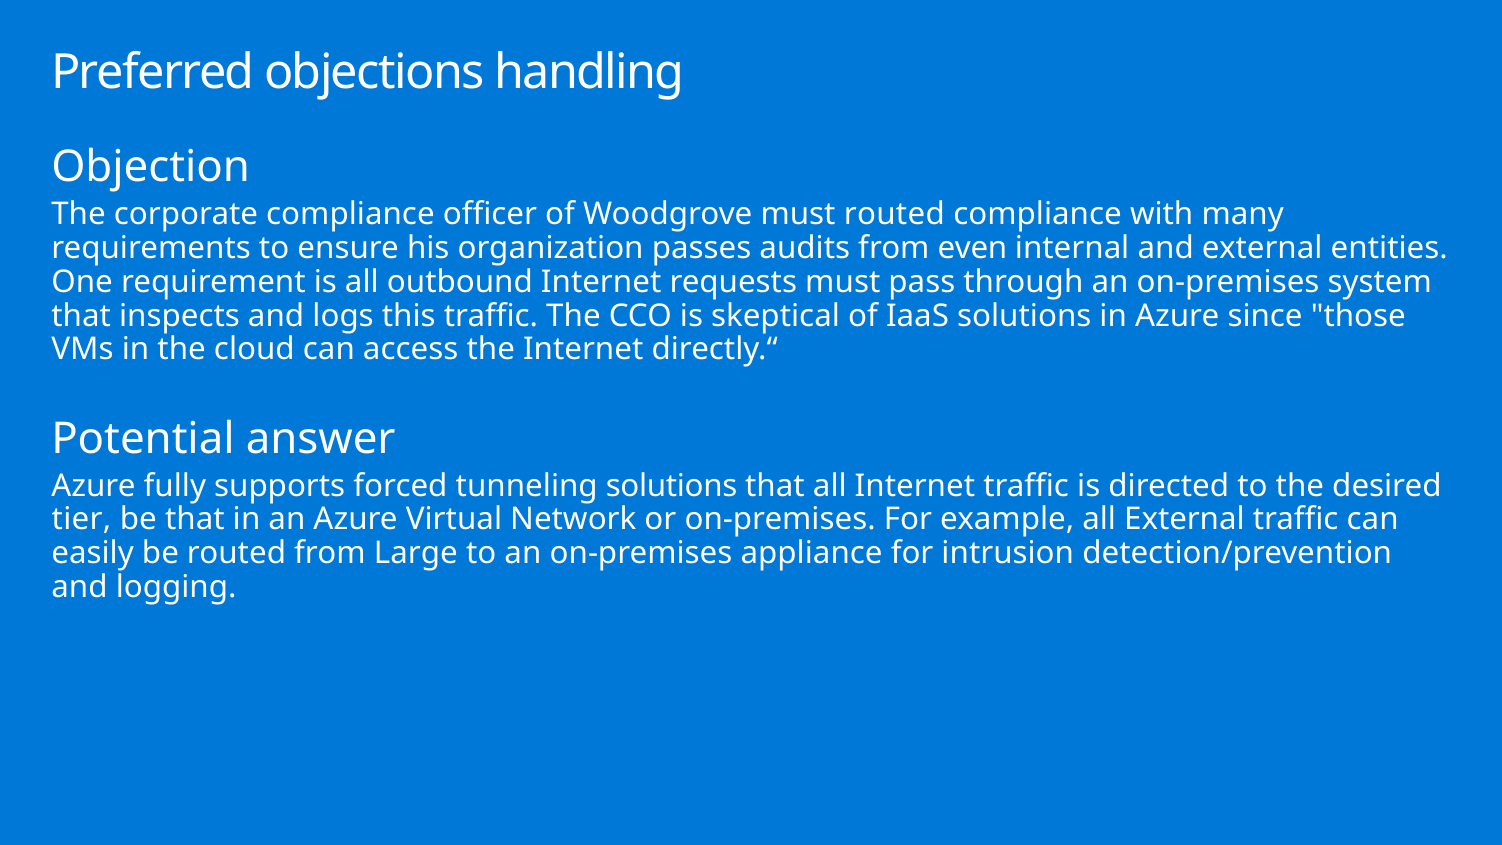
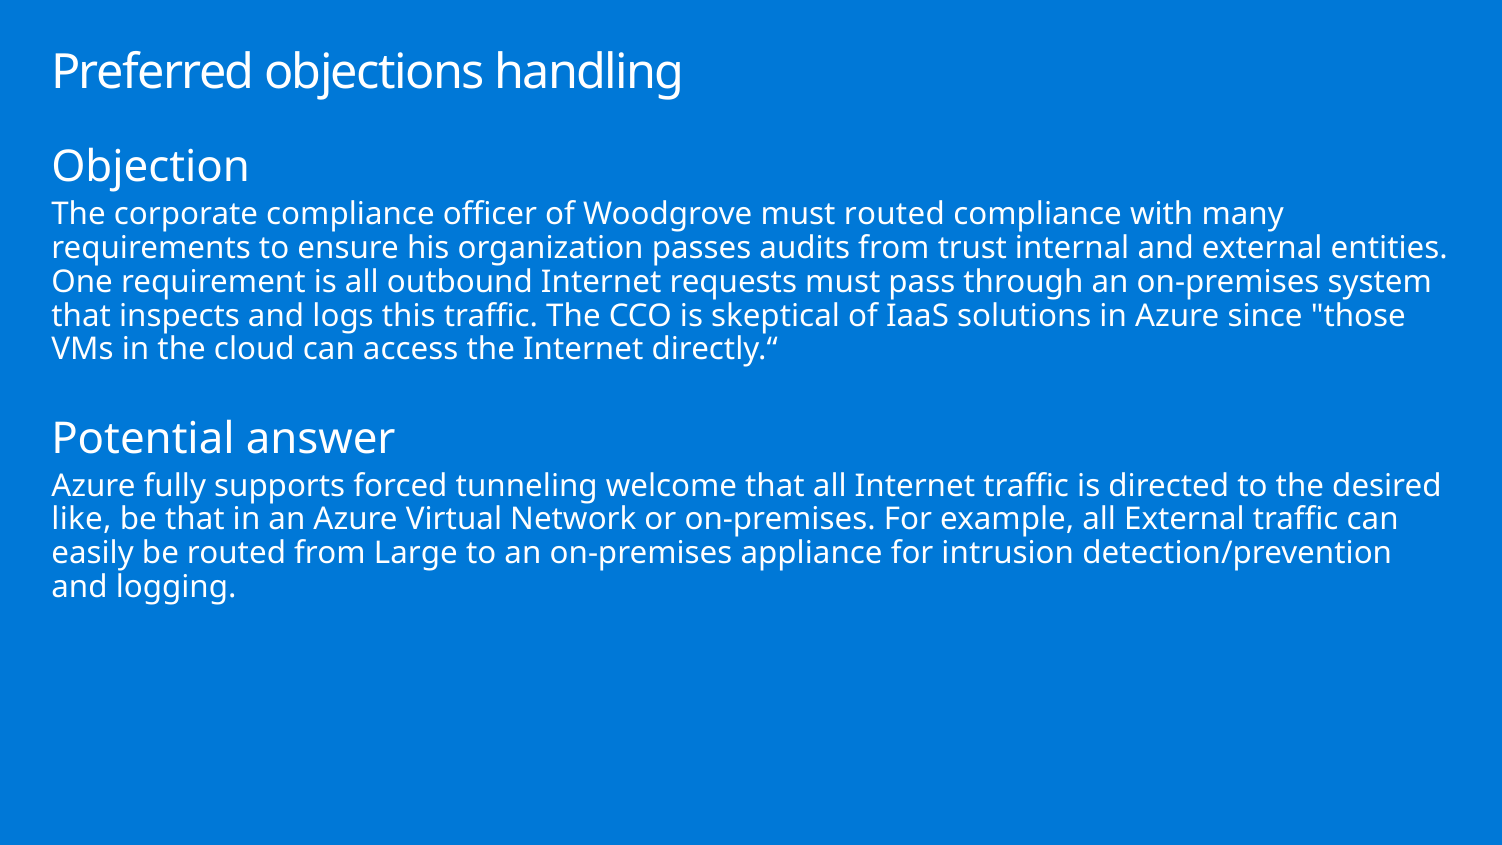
even: even -> trust
tunneling solutions: solutions -> welcome
tier: tier -> like
